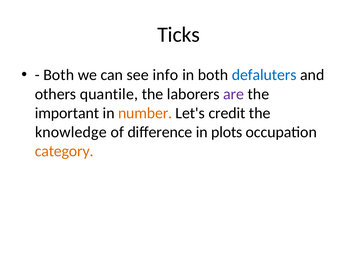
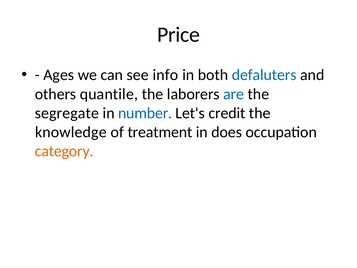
Ticks: Ticks -> Price
Both at (59, 75): Both -> Ages
are colour: purple -> blue
important: important -> segregate
number colour: orange -> blue
difference: difference -> treatment
plots: plots -> does
